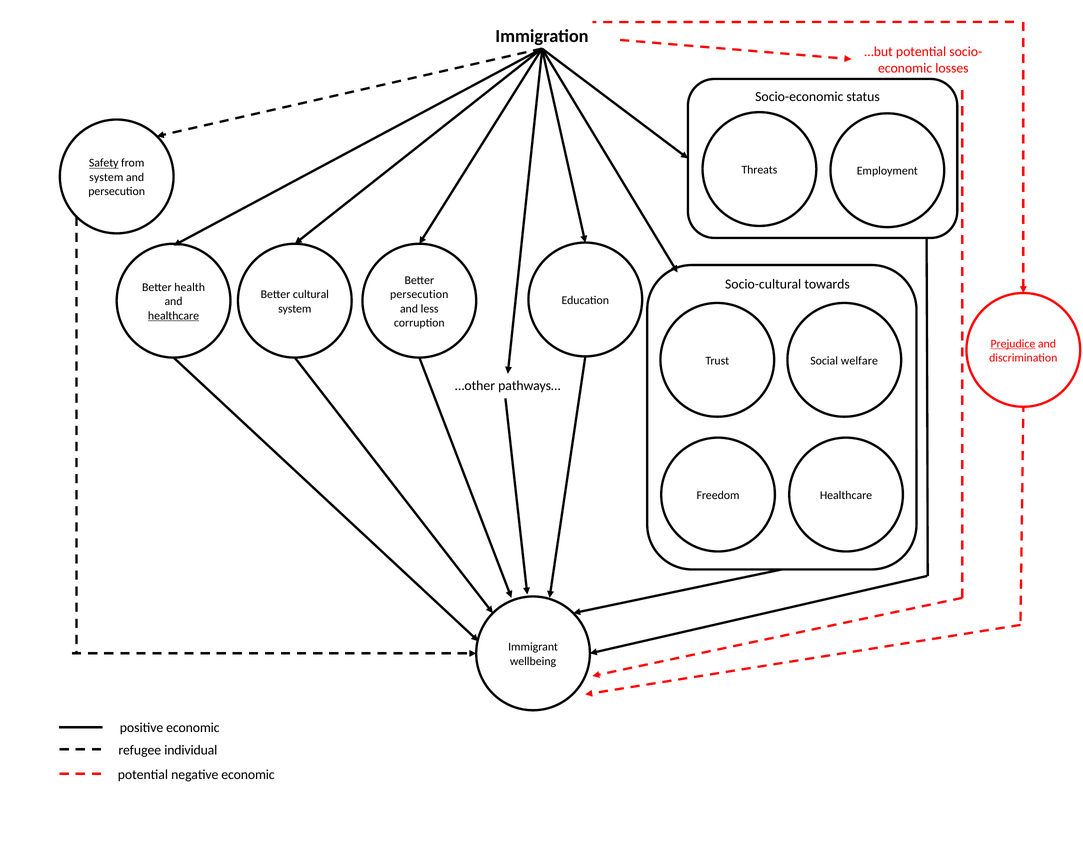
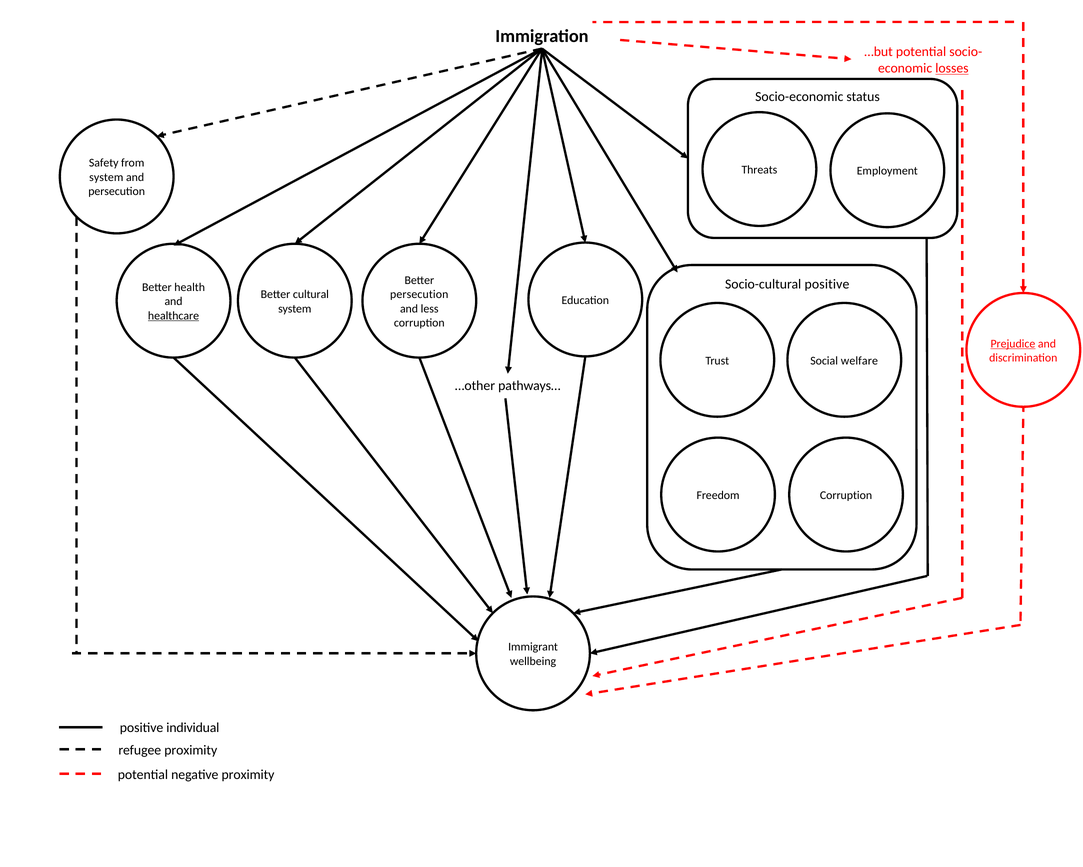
losses underline: none -> present
Safety underline: present -> none
Socio-cultural towards: towards -> positive
Freedom Healthcare: Healthcare -> Corruption
positive economic: economic -> individual
refugee individual: individual -> proximity
negative economic: economic -> proximity
